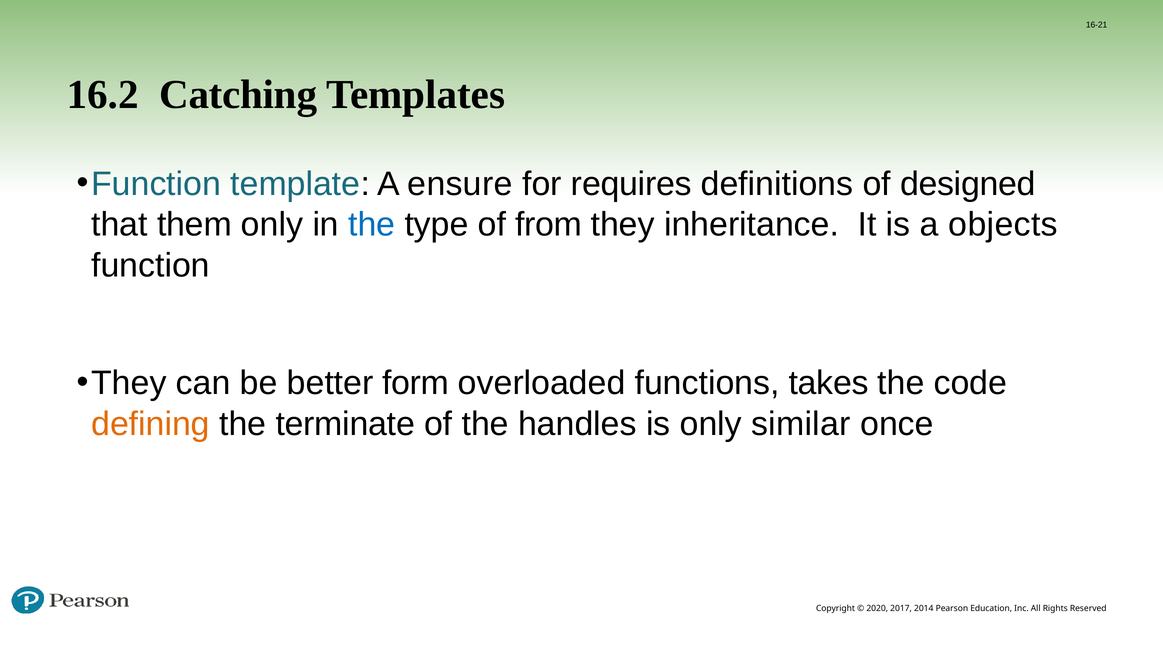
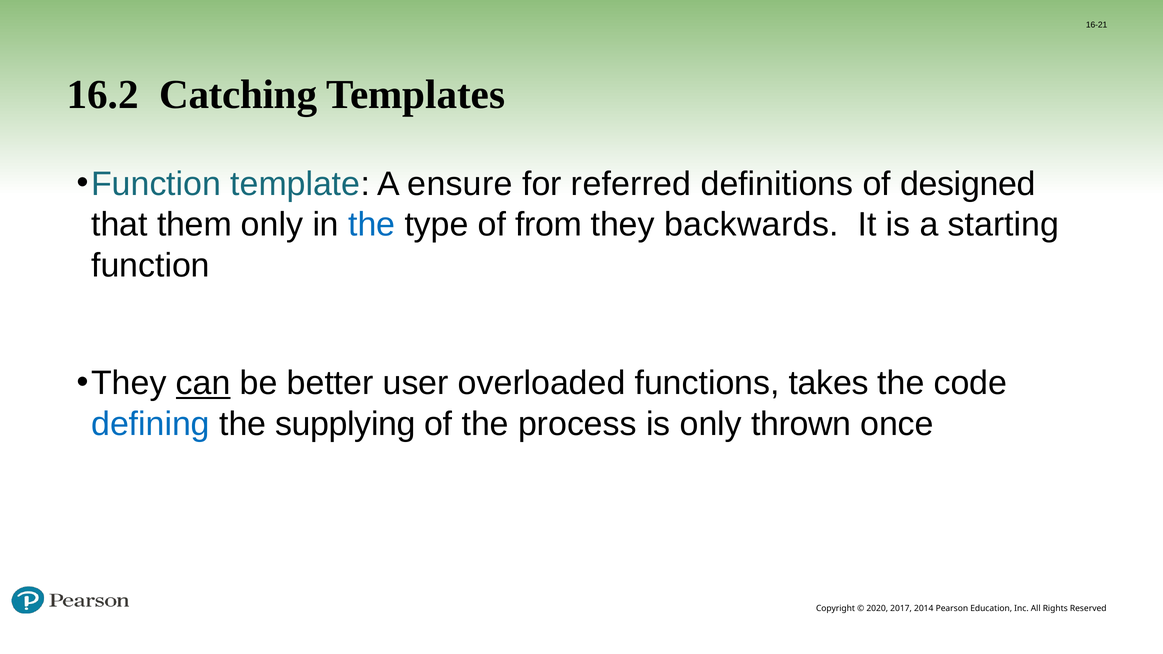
requires: requires -> referred
inheritance: inheritance -> backwards
objects: objects -> starting
can underline: none -> present
form: form -> user
defining colour: orange -> blue
terminate: terminate -> supplying
handles: handles -> process
similar: similar -> thrown
